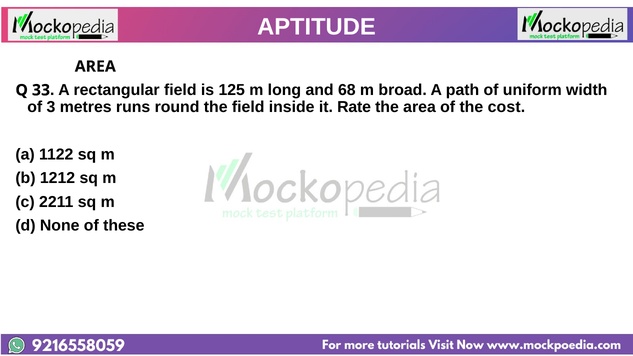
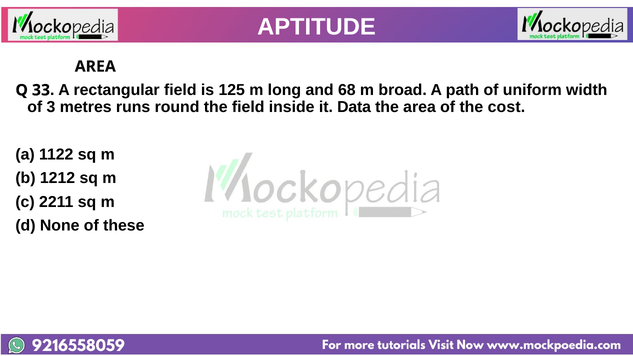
Rate: Rate -> Data
